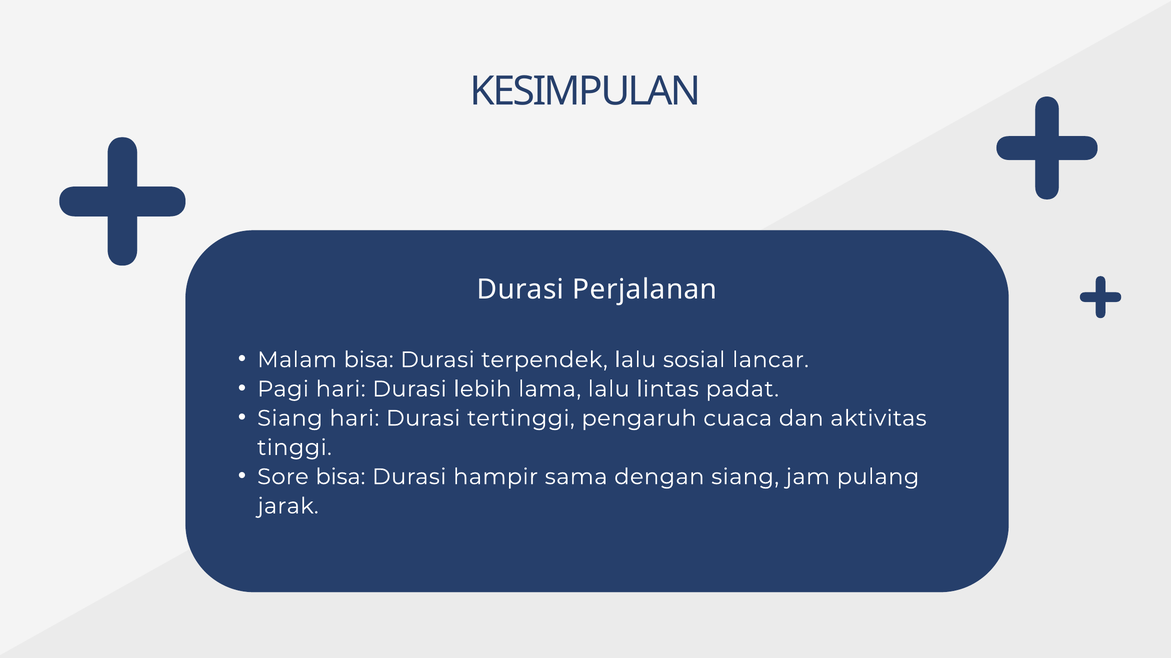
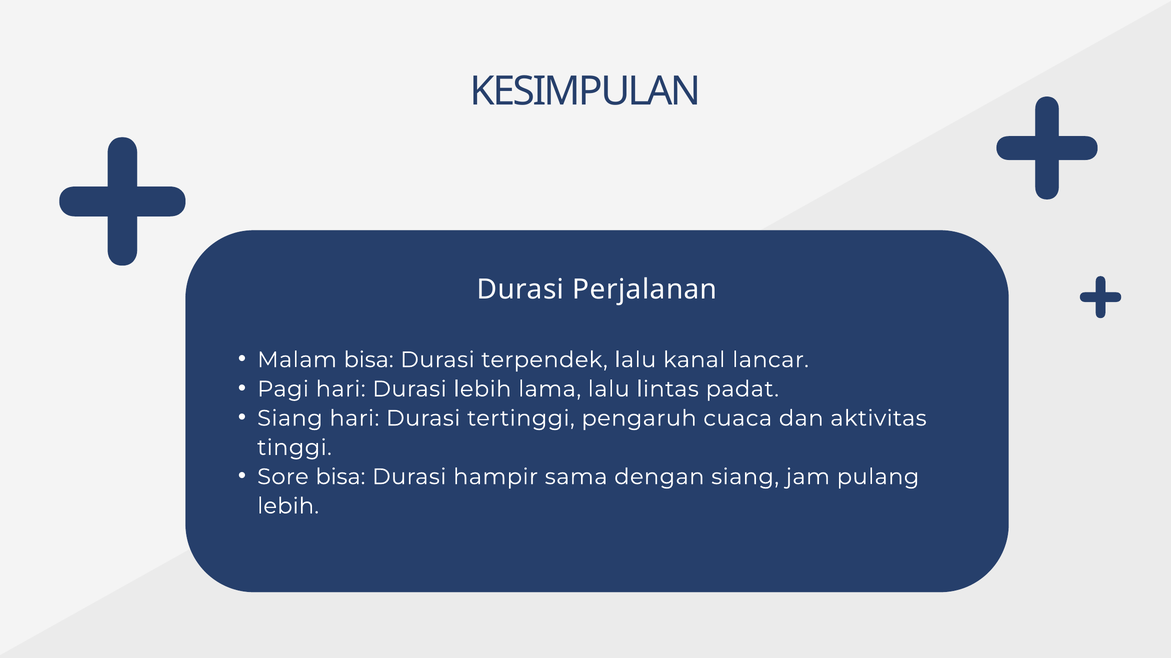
sosial: sosial -> kanal
jarak at (288, 507): jarak -> lebih
